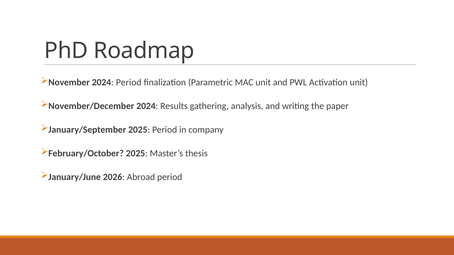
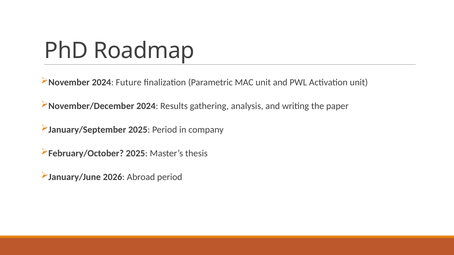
2024 Period: Period -> Future
